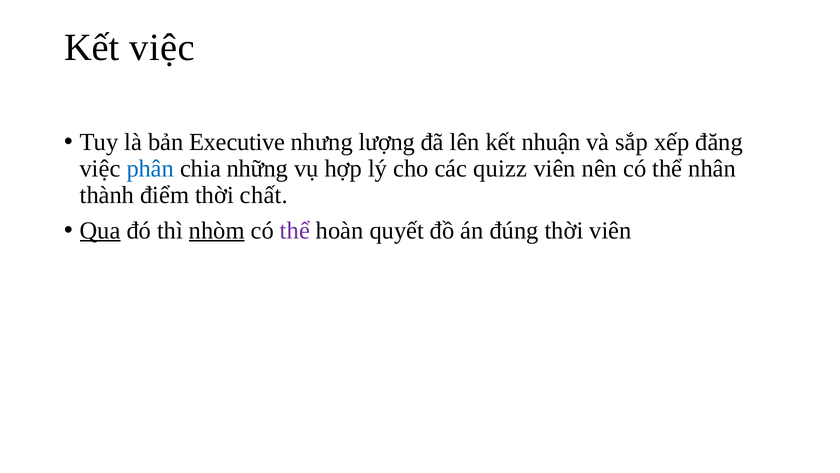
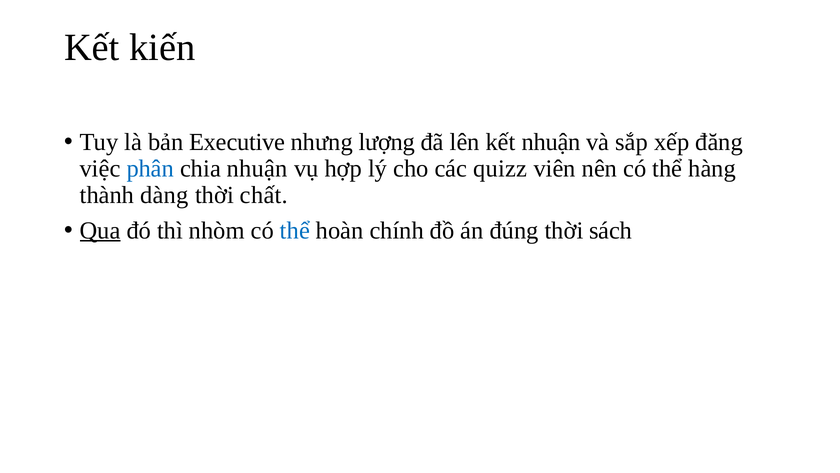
Kết việc: việc -> kiến
chia những: những -> nhuận
nhân: nhân -> hàng
điểm: điểm -> dàng
nhòm underline: present -> none
thể at (295, 230) colour: purple -> blue
quyết: quyết -> chính
thời viên: viên -> sách
